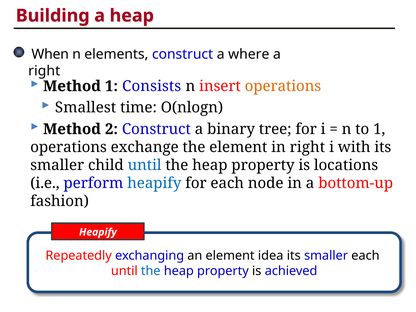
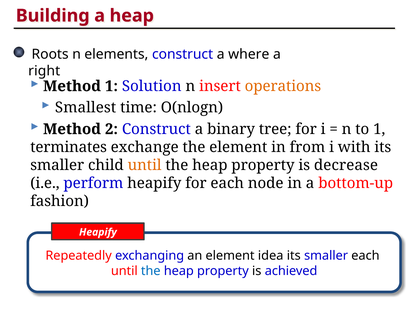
When: When -> Roots
Consists: Consists -> Solution
operations at (69, 147): operations -> terminates
in right: right -> from
until at (145, 165) colour: blue -> orange
locations: locations -> decrease
heapify at (154, 183) colour: blue -> black
